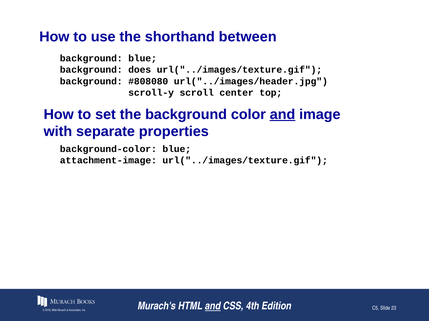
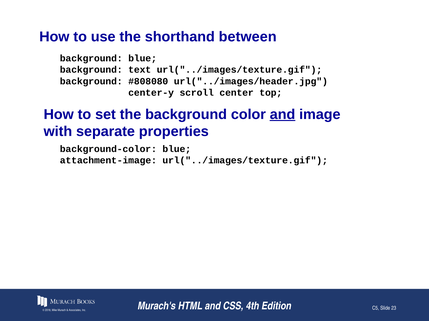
does: does -> text
scroll-y: scroll-y -> center-y
and at (213, 307) underline: present -> none
